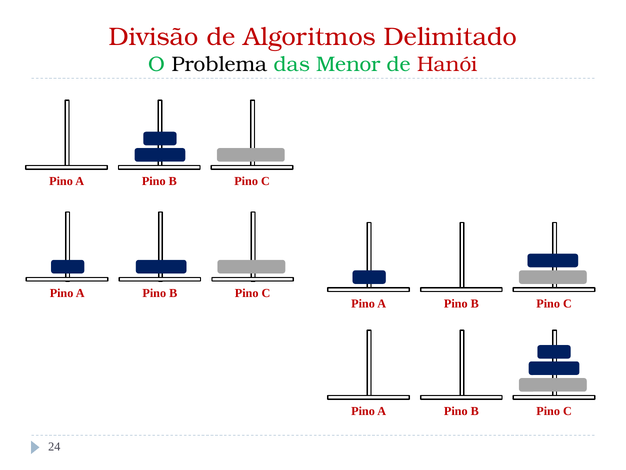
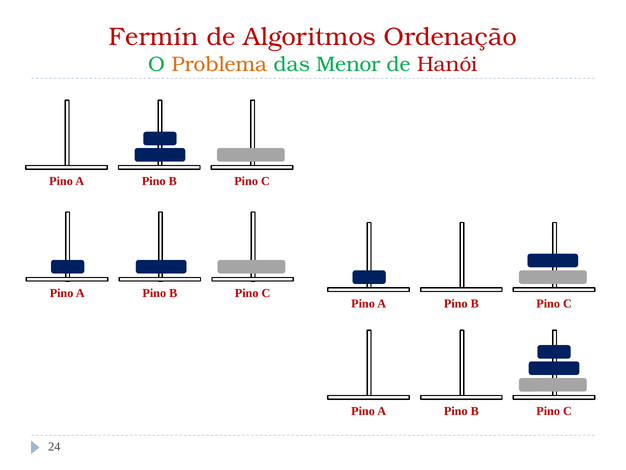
Divisão: Divisão -> Fermín
Delimitado: Delimitado -> Ordenação
Problema colour: black -> orange
